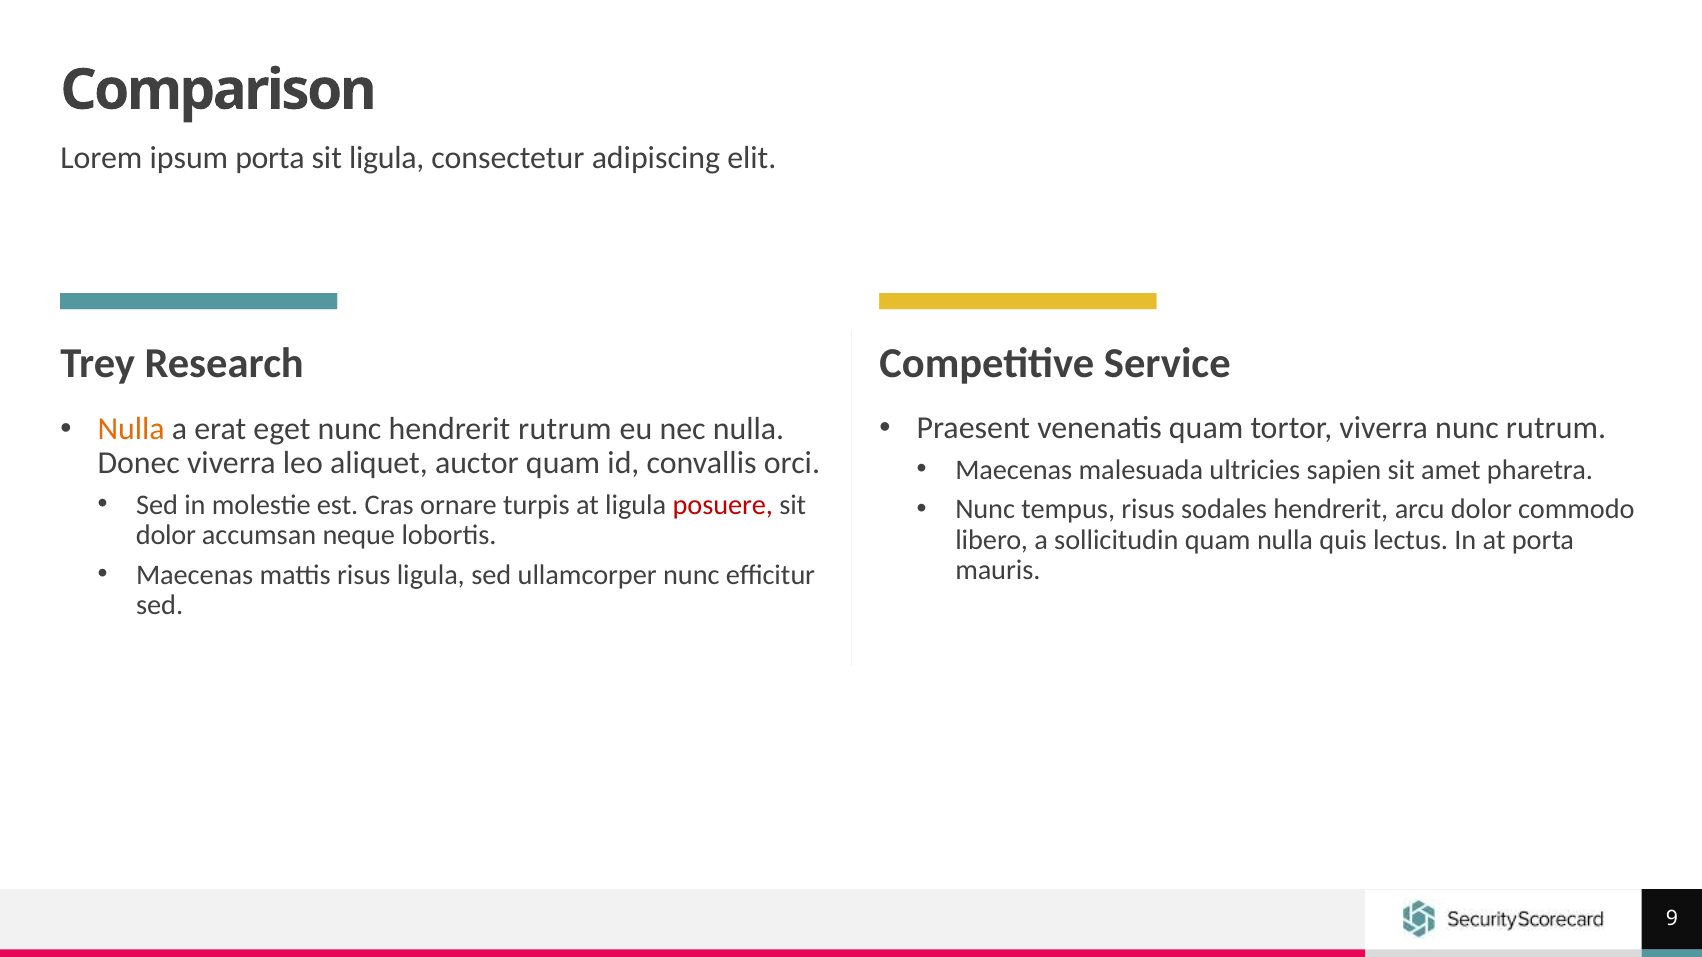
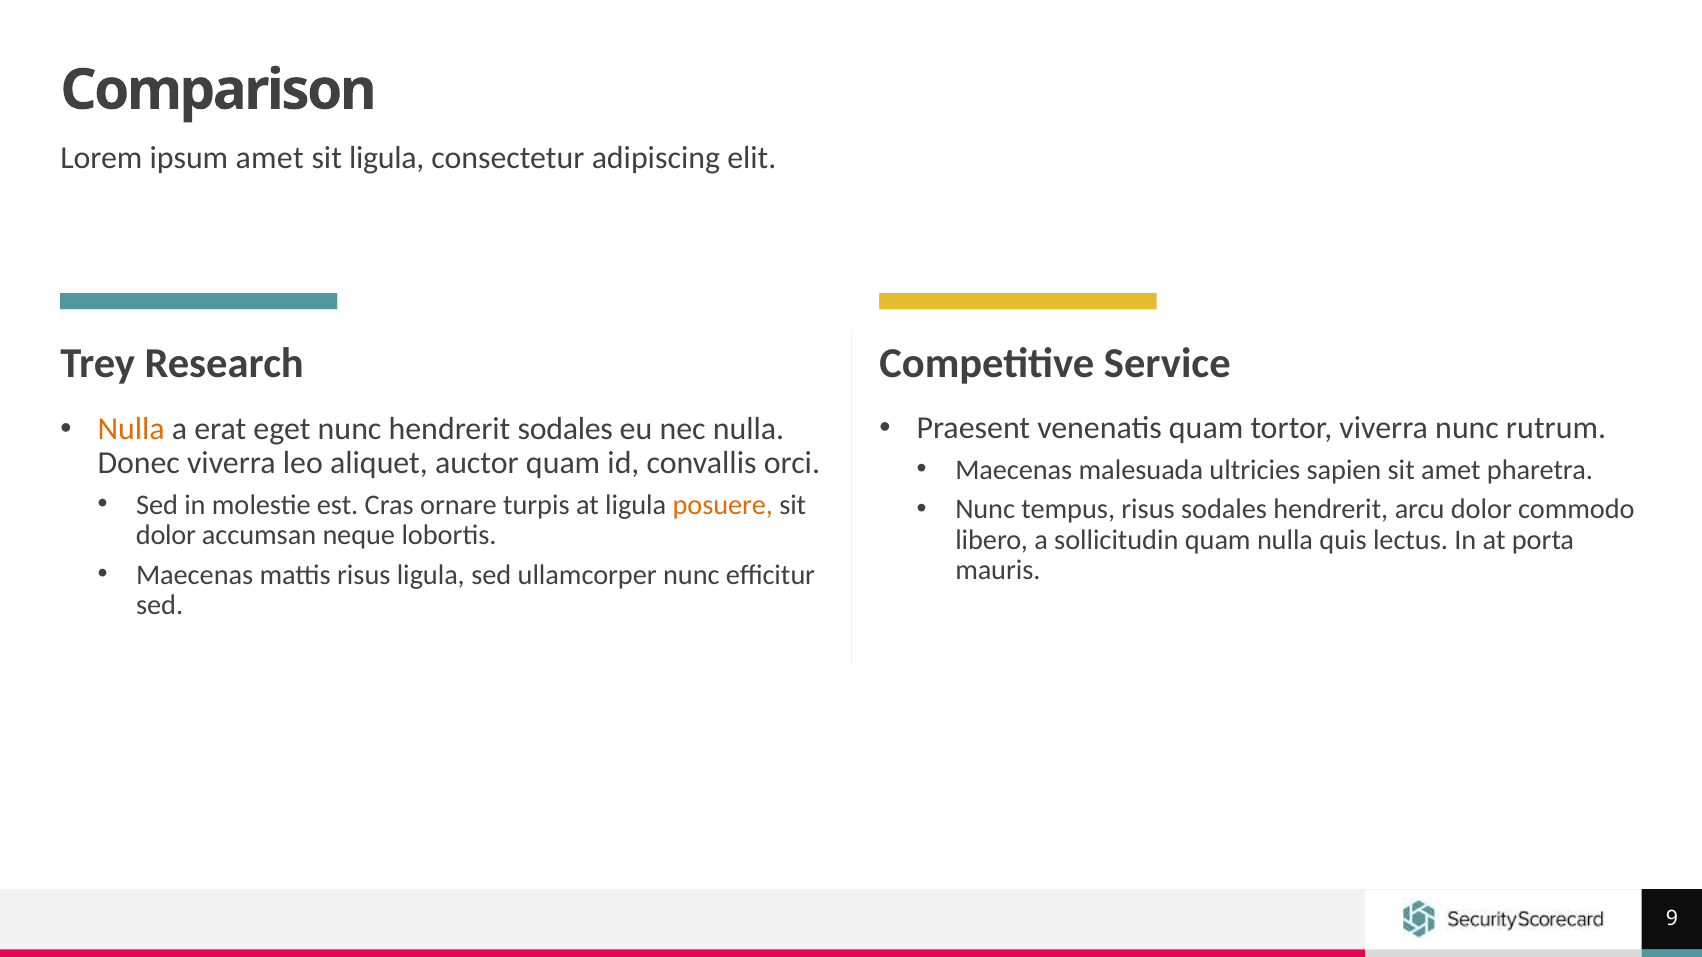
ipsum porta: porta -> amet
hendrerit rutrum: rutrum -> sodales
posuere colour: red -> orange
